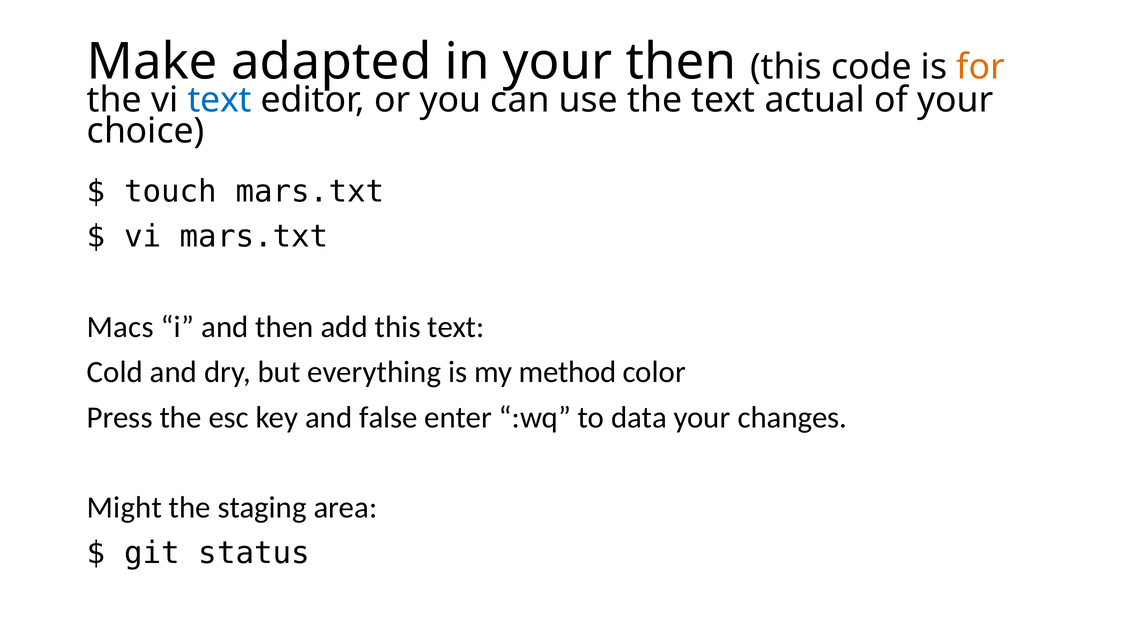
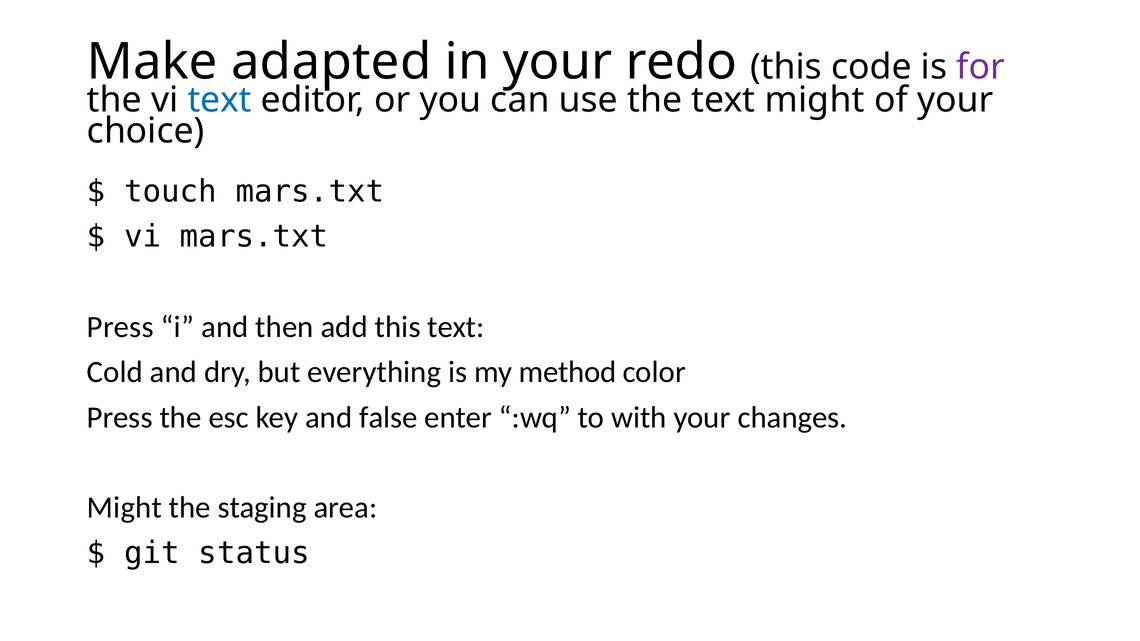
your then: then -> redo
for colour: orange -> purple
text actual: actual -> might
Macs at (120, 327): Macs -> Press
data: data -> with
